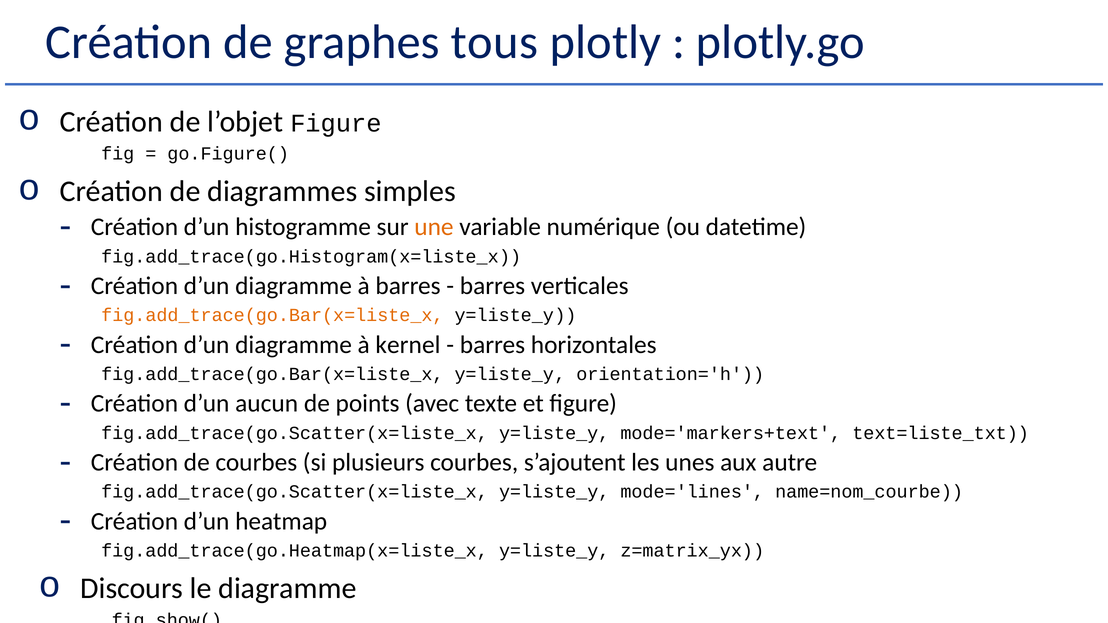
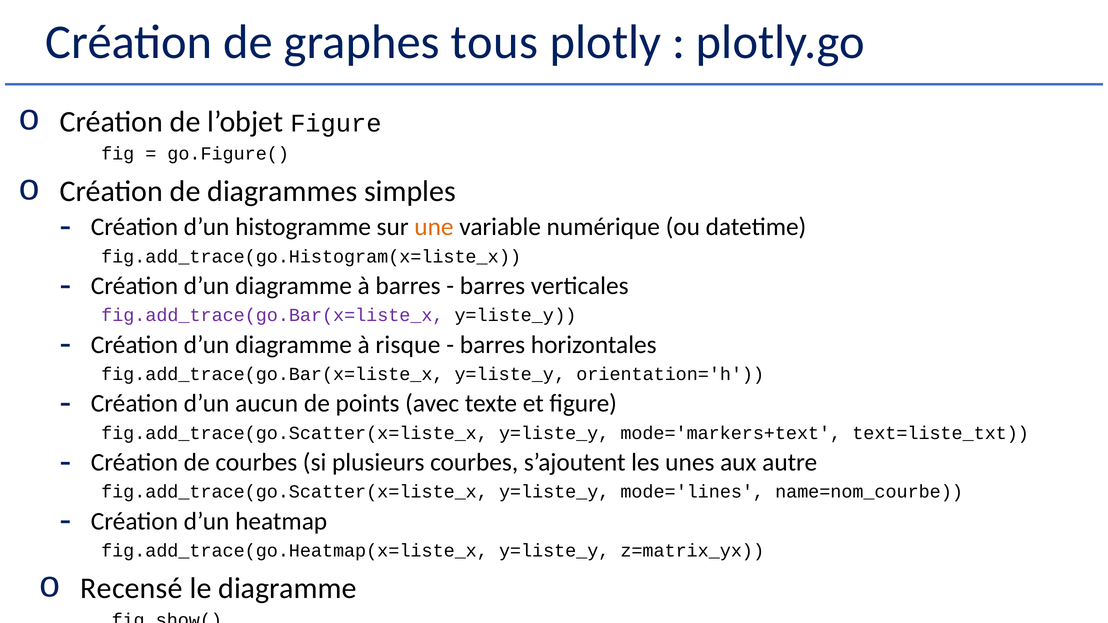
fig.add_trace(go.Bar(x=liste_x at (272, 316) colour: orange -> purple
kernel: kernel -> risque
Discours: Discours -> Recensé
